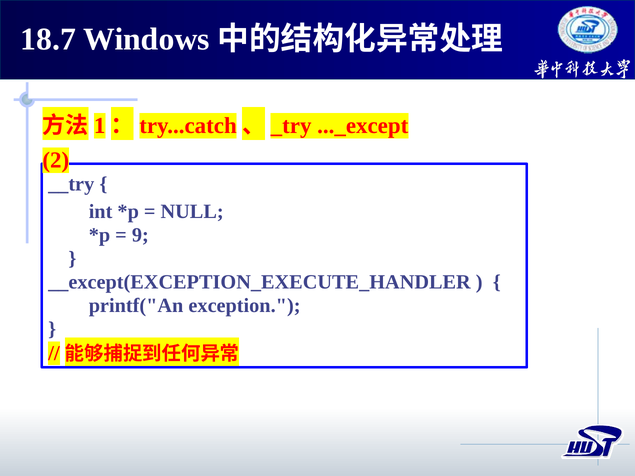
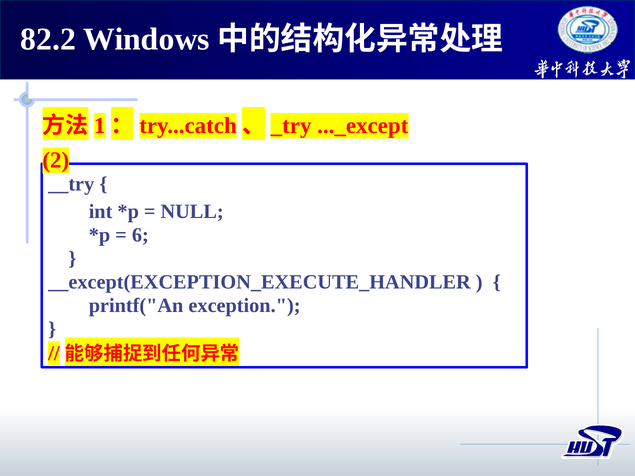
18.7: 18.7 -> 82.2
9: 9 -> 6
